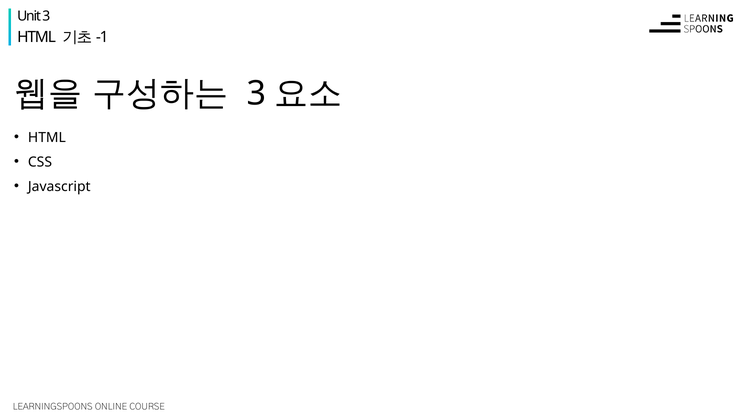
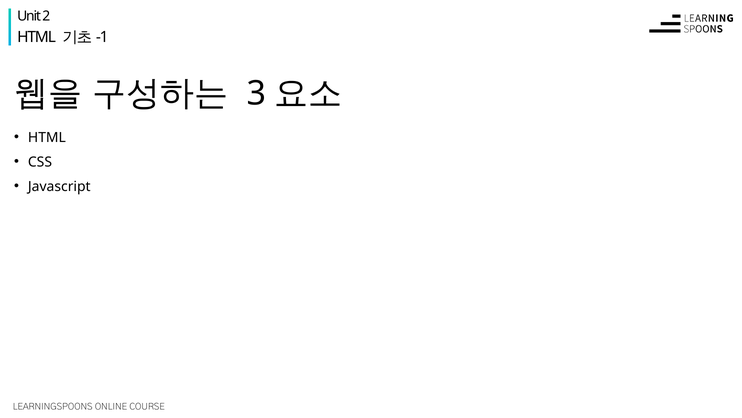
Unit 3: 3 -> 2
